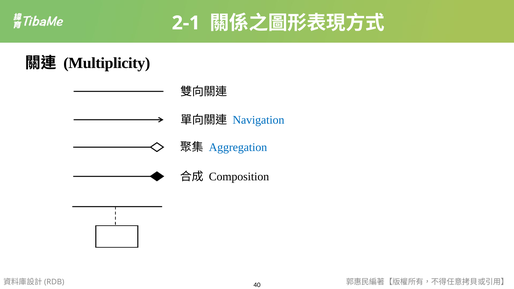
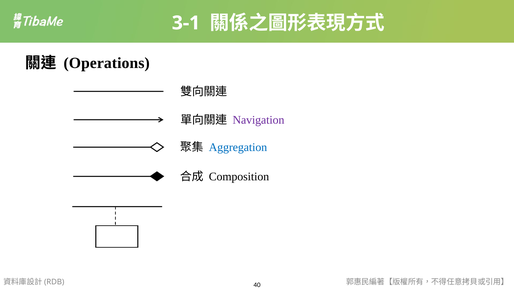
2-1: 2-1 -> 3-1
Multiplicity: Multiplicity -> Operations
Navigation colour: blue -> purple
